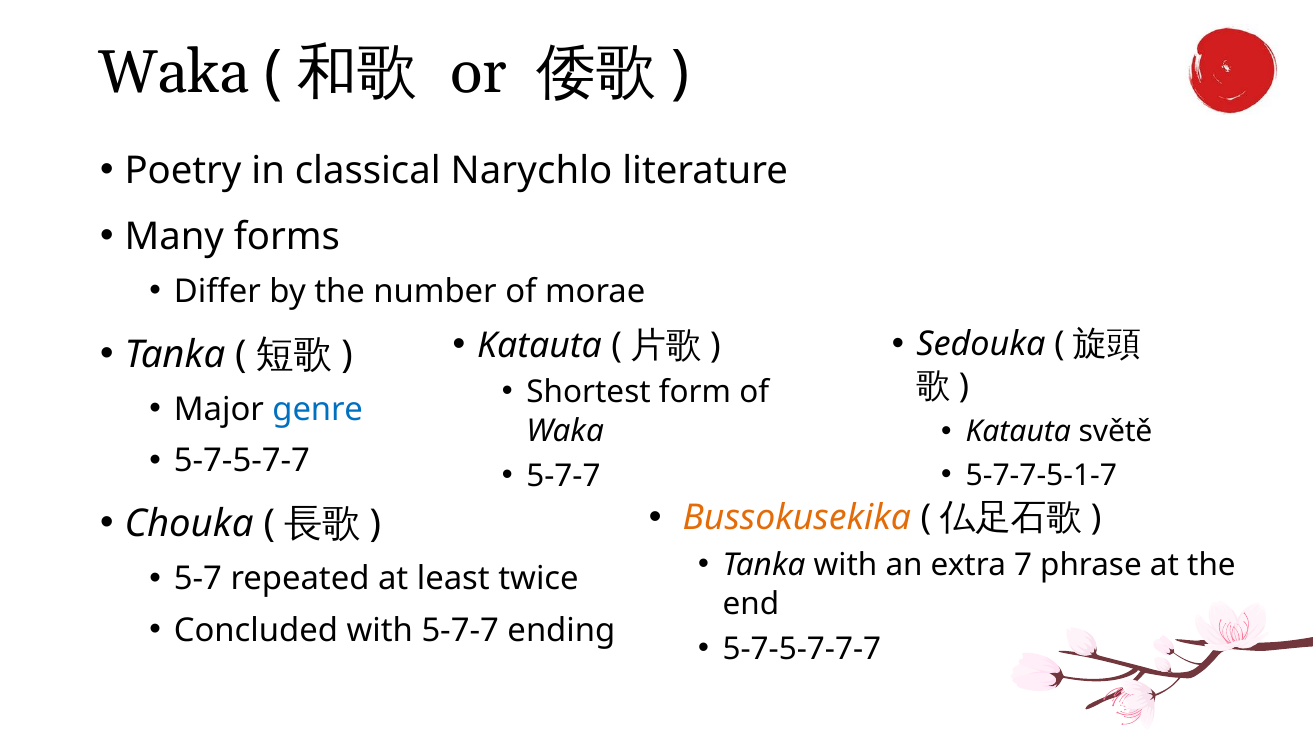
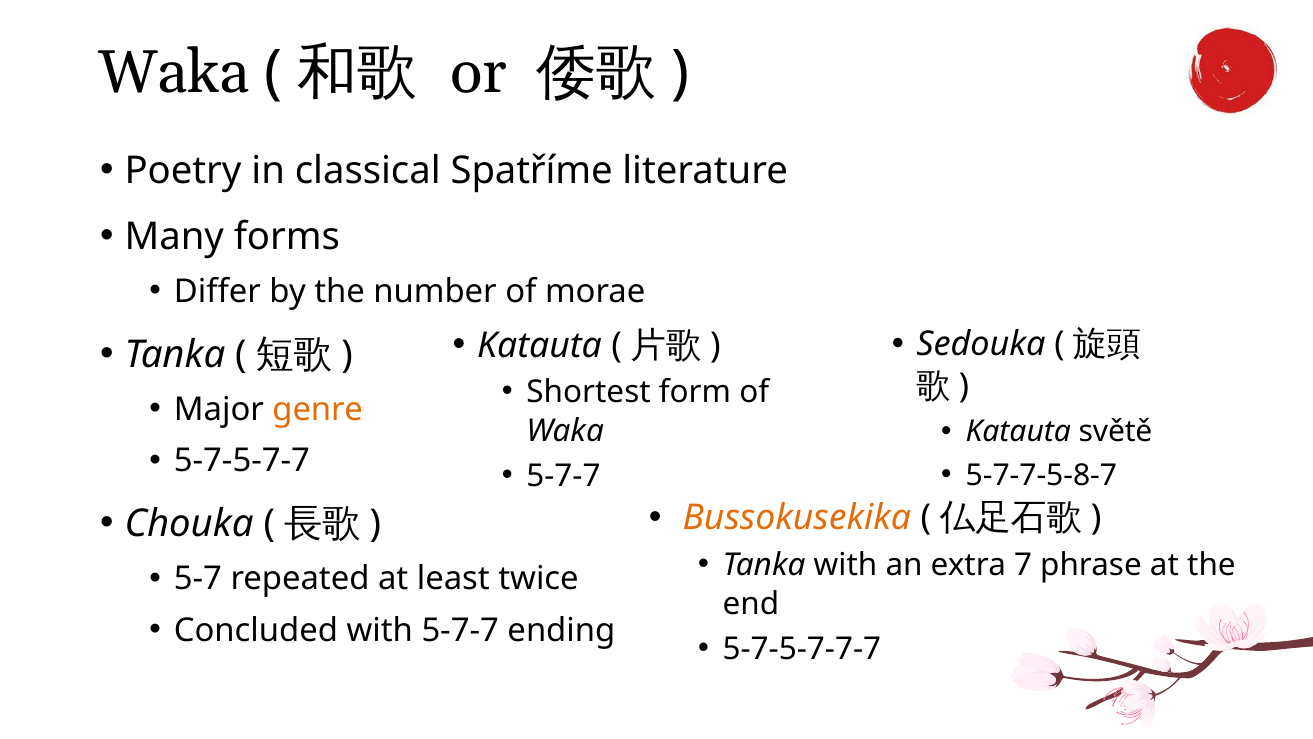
Narychlo: Narychlo -> Spatříme
genre colour: blue -> orange
5-7-7-5-1-7: 5-7-7-5-1-7 -> 5-7-7-5-8-7
